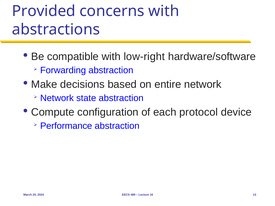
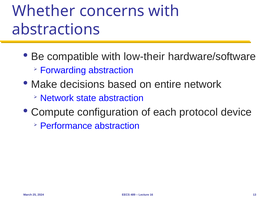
Provided: Provided -> Whether
low-right: low-right -> low-their
